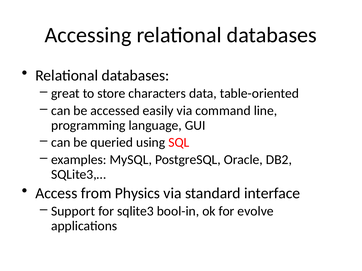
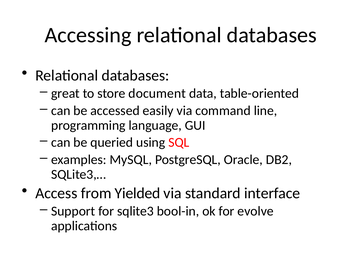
characters: characters -> document
Physics: Physics -> Yielded
